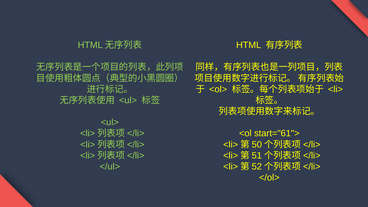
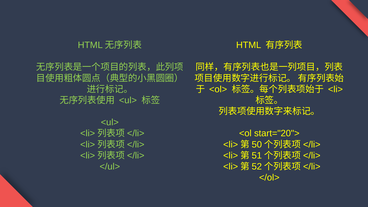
start="61">: start="61"> -> start="20">
